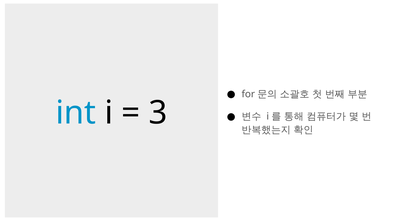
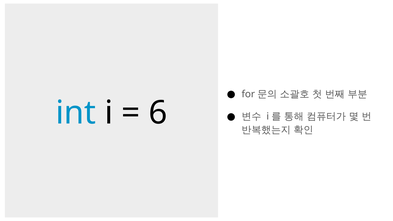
3: 3 -> 6
